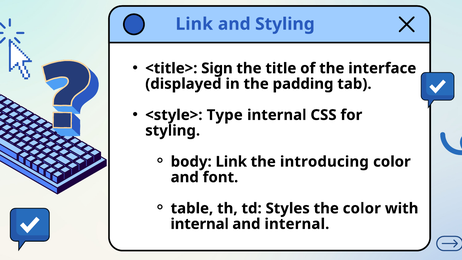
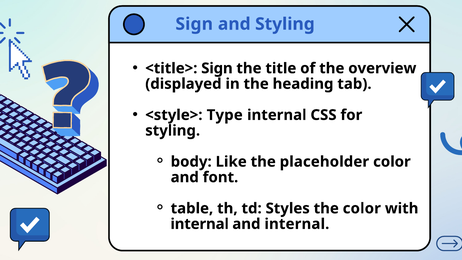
Link at (194, 24): Link -> Sign
interface: interface -> overview
padding: padding -> heading
body Link: Link -> Like
introducing: introducing -> placeholder
